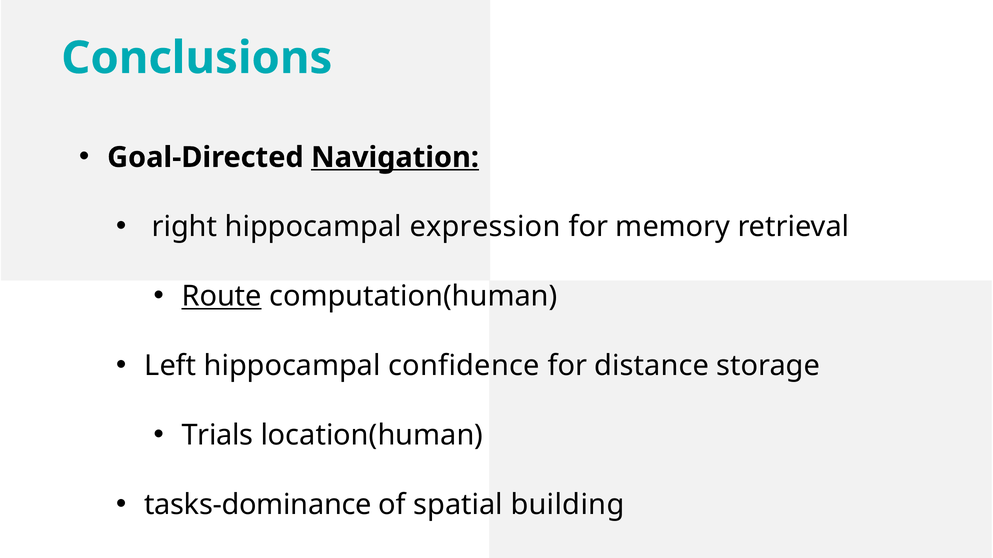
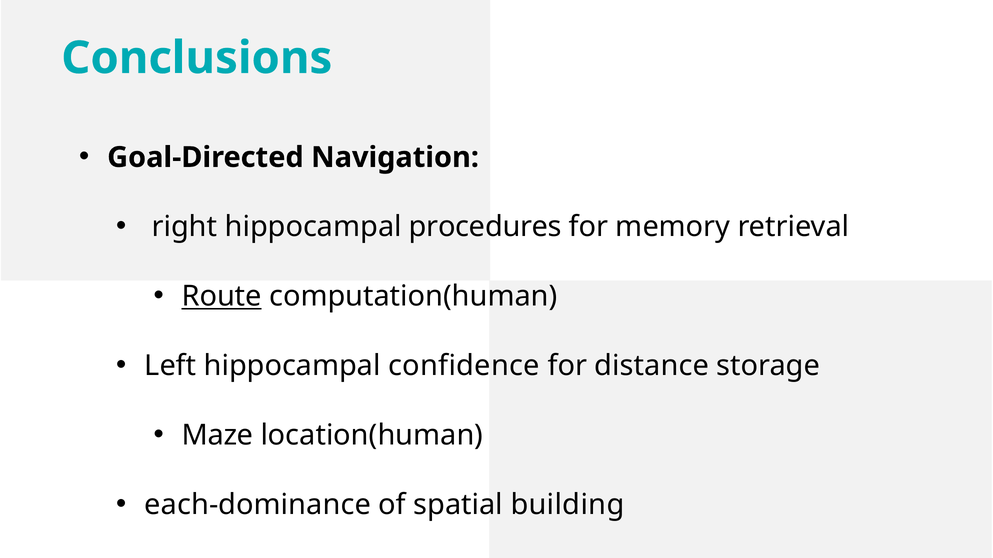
Navigation underline: present -> none
expression: expression -> procedures
Trials: Trials -> Maze
tasks-dominance: tasks-dominance -> each-dominance
